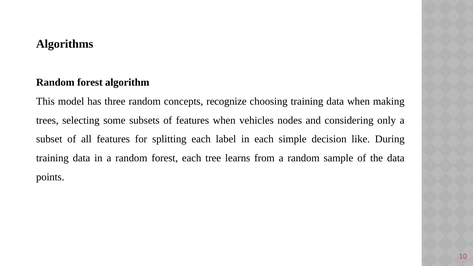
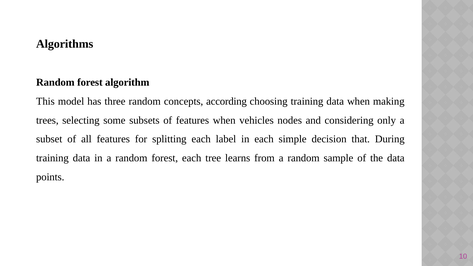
recognize: recognize -> according
like: like -> that
